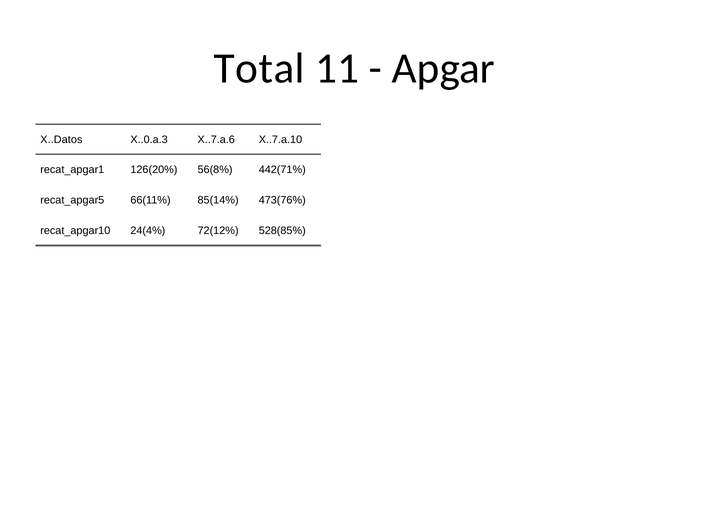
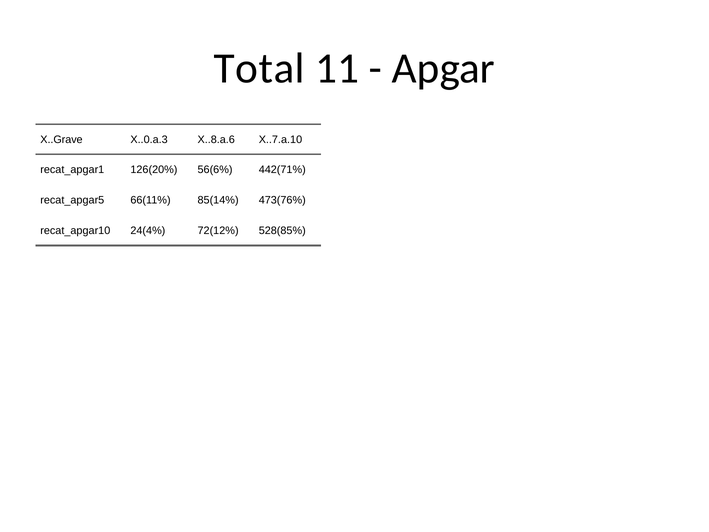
X..Datos: X..Datos -> X..Grave
X..7.a.6: X..7.a.6 -> X..8.a.6
56(8%: 56(8% -> 56(6%
